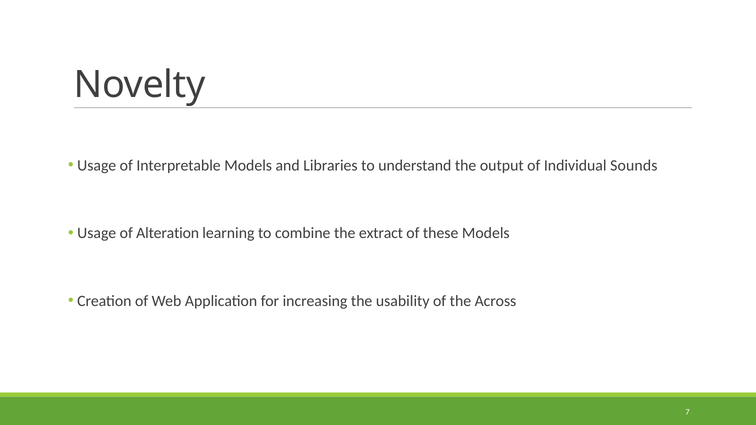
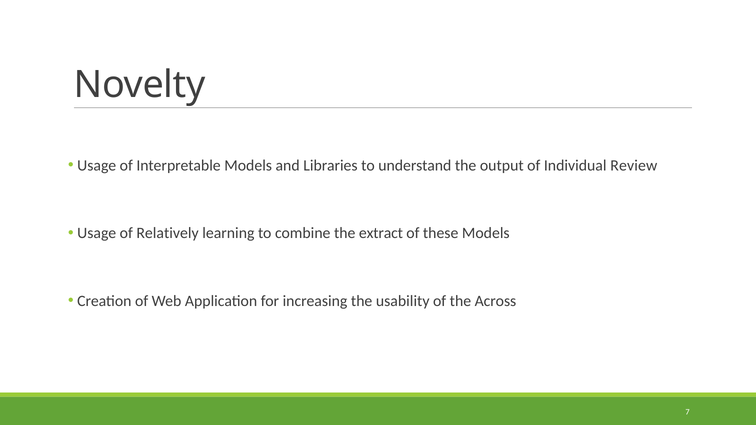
Sounds: Sounds -> Review
Alteration: Alteration -> Relatively
